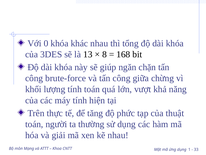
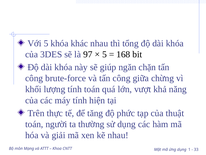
Với 0: 0 -> 5
13: 13 -> 97
8 at (104, 54): 8 -> 5
